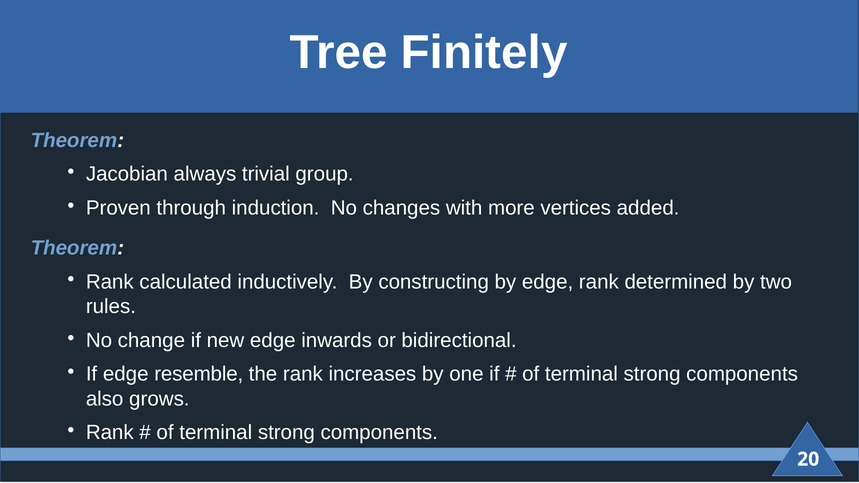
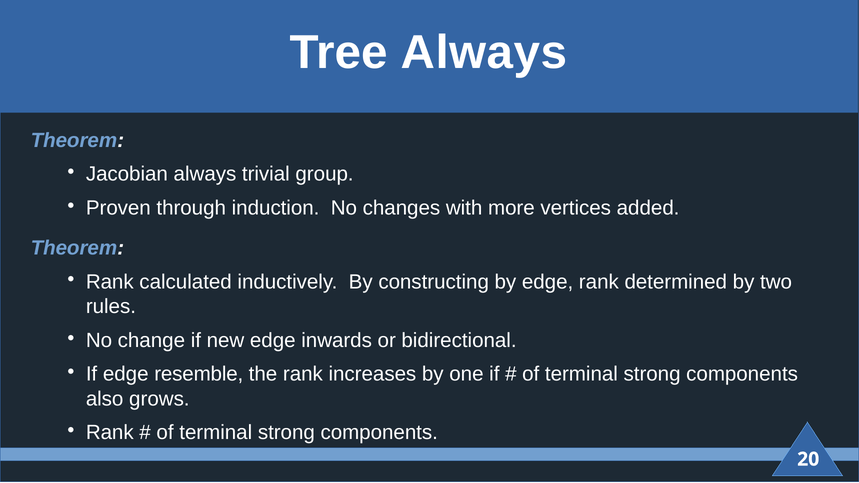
Tree Finitely: Finitely -> Always
